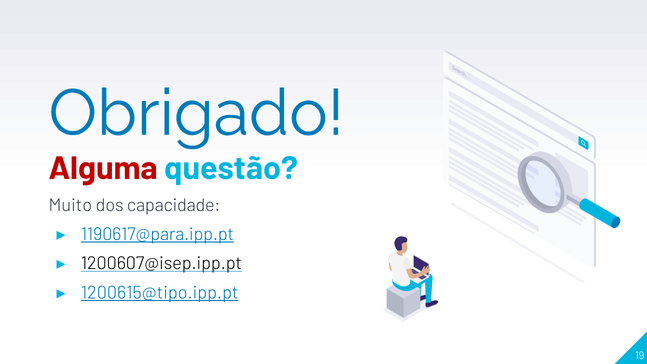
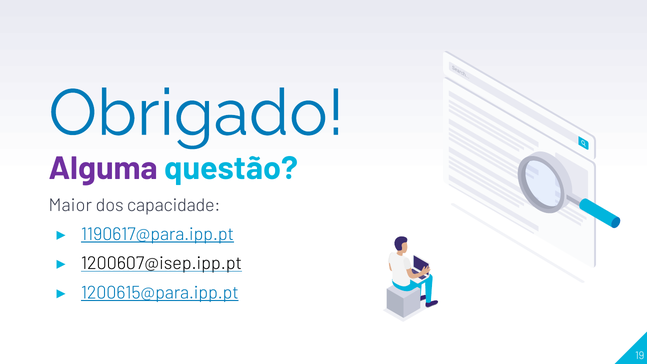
Alguma colour: red -> purple
Muito: Muito -> Maior
1200615@tipo.ipp.pt: 1200615@tipo.ipp.pt -> 1200615@para.ipp.pt
